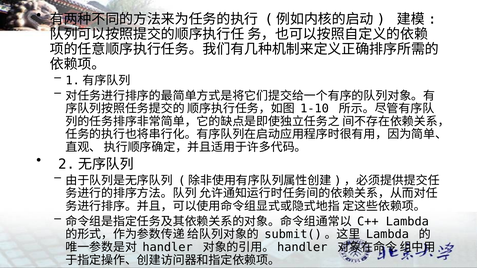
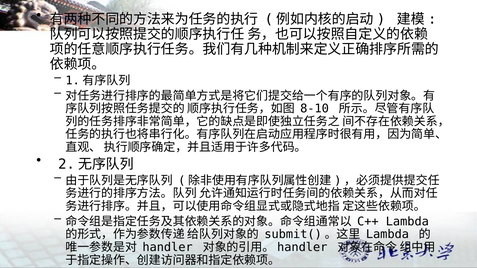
1-10: 1-10 -> 8-10
